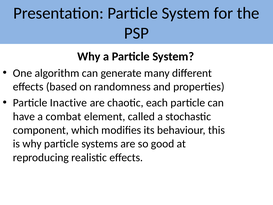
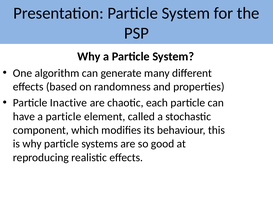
have a combat: combat -> particle
